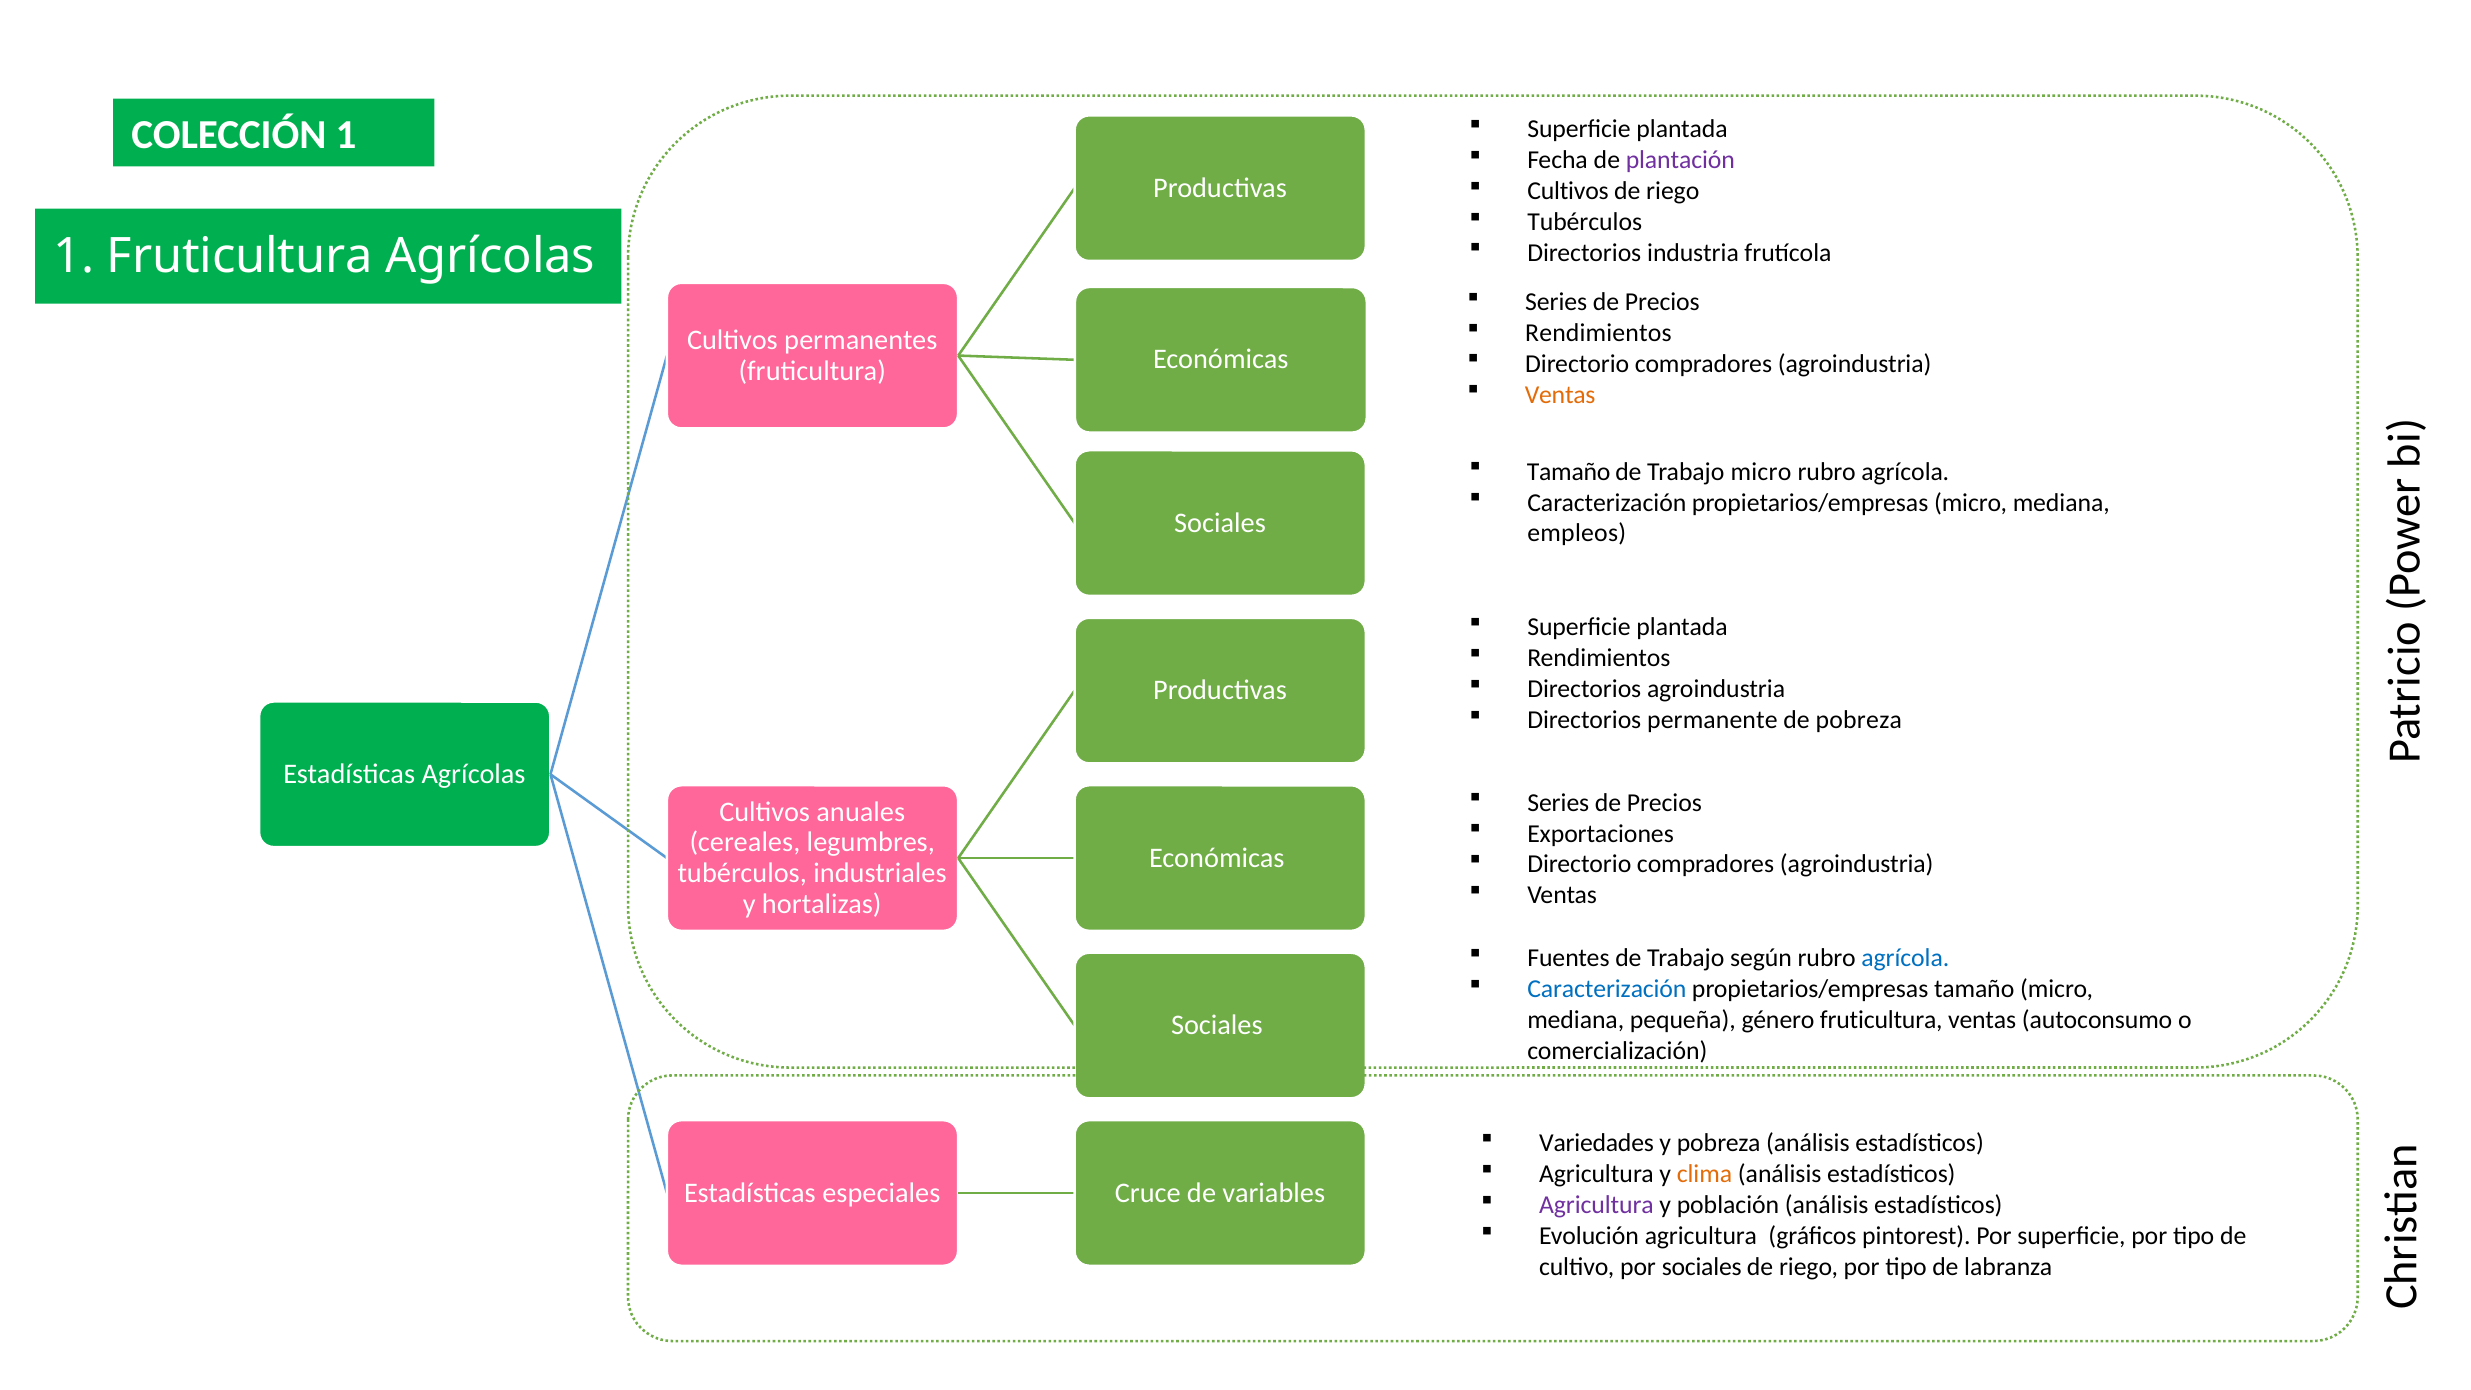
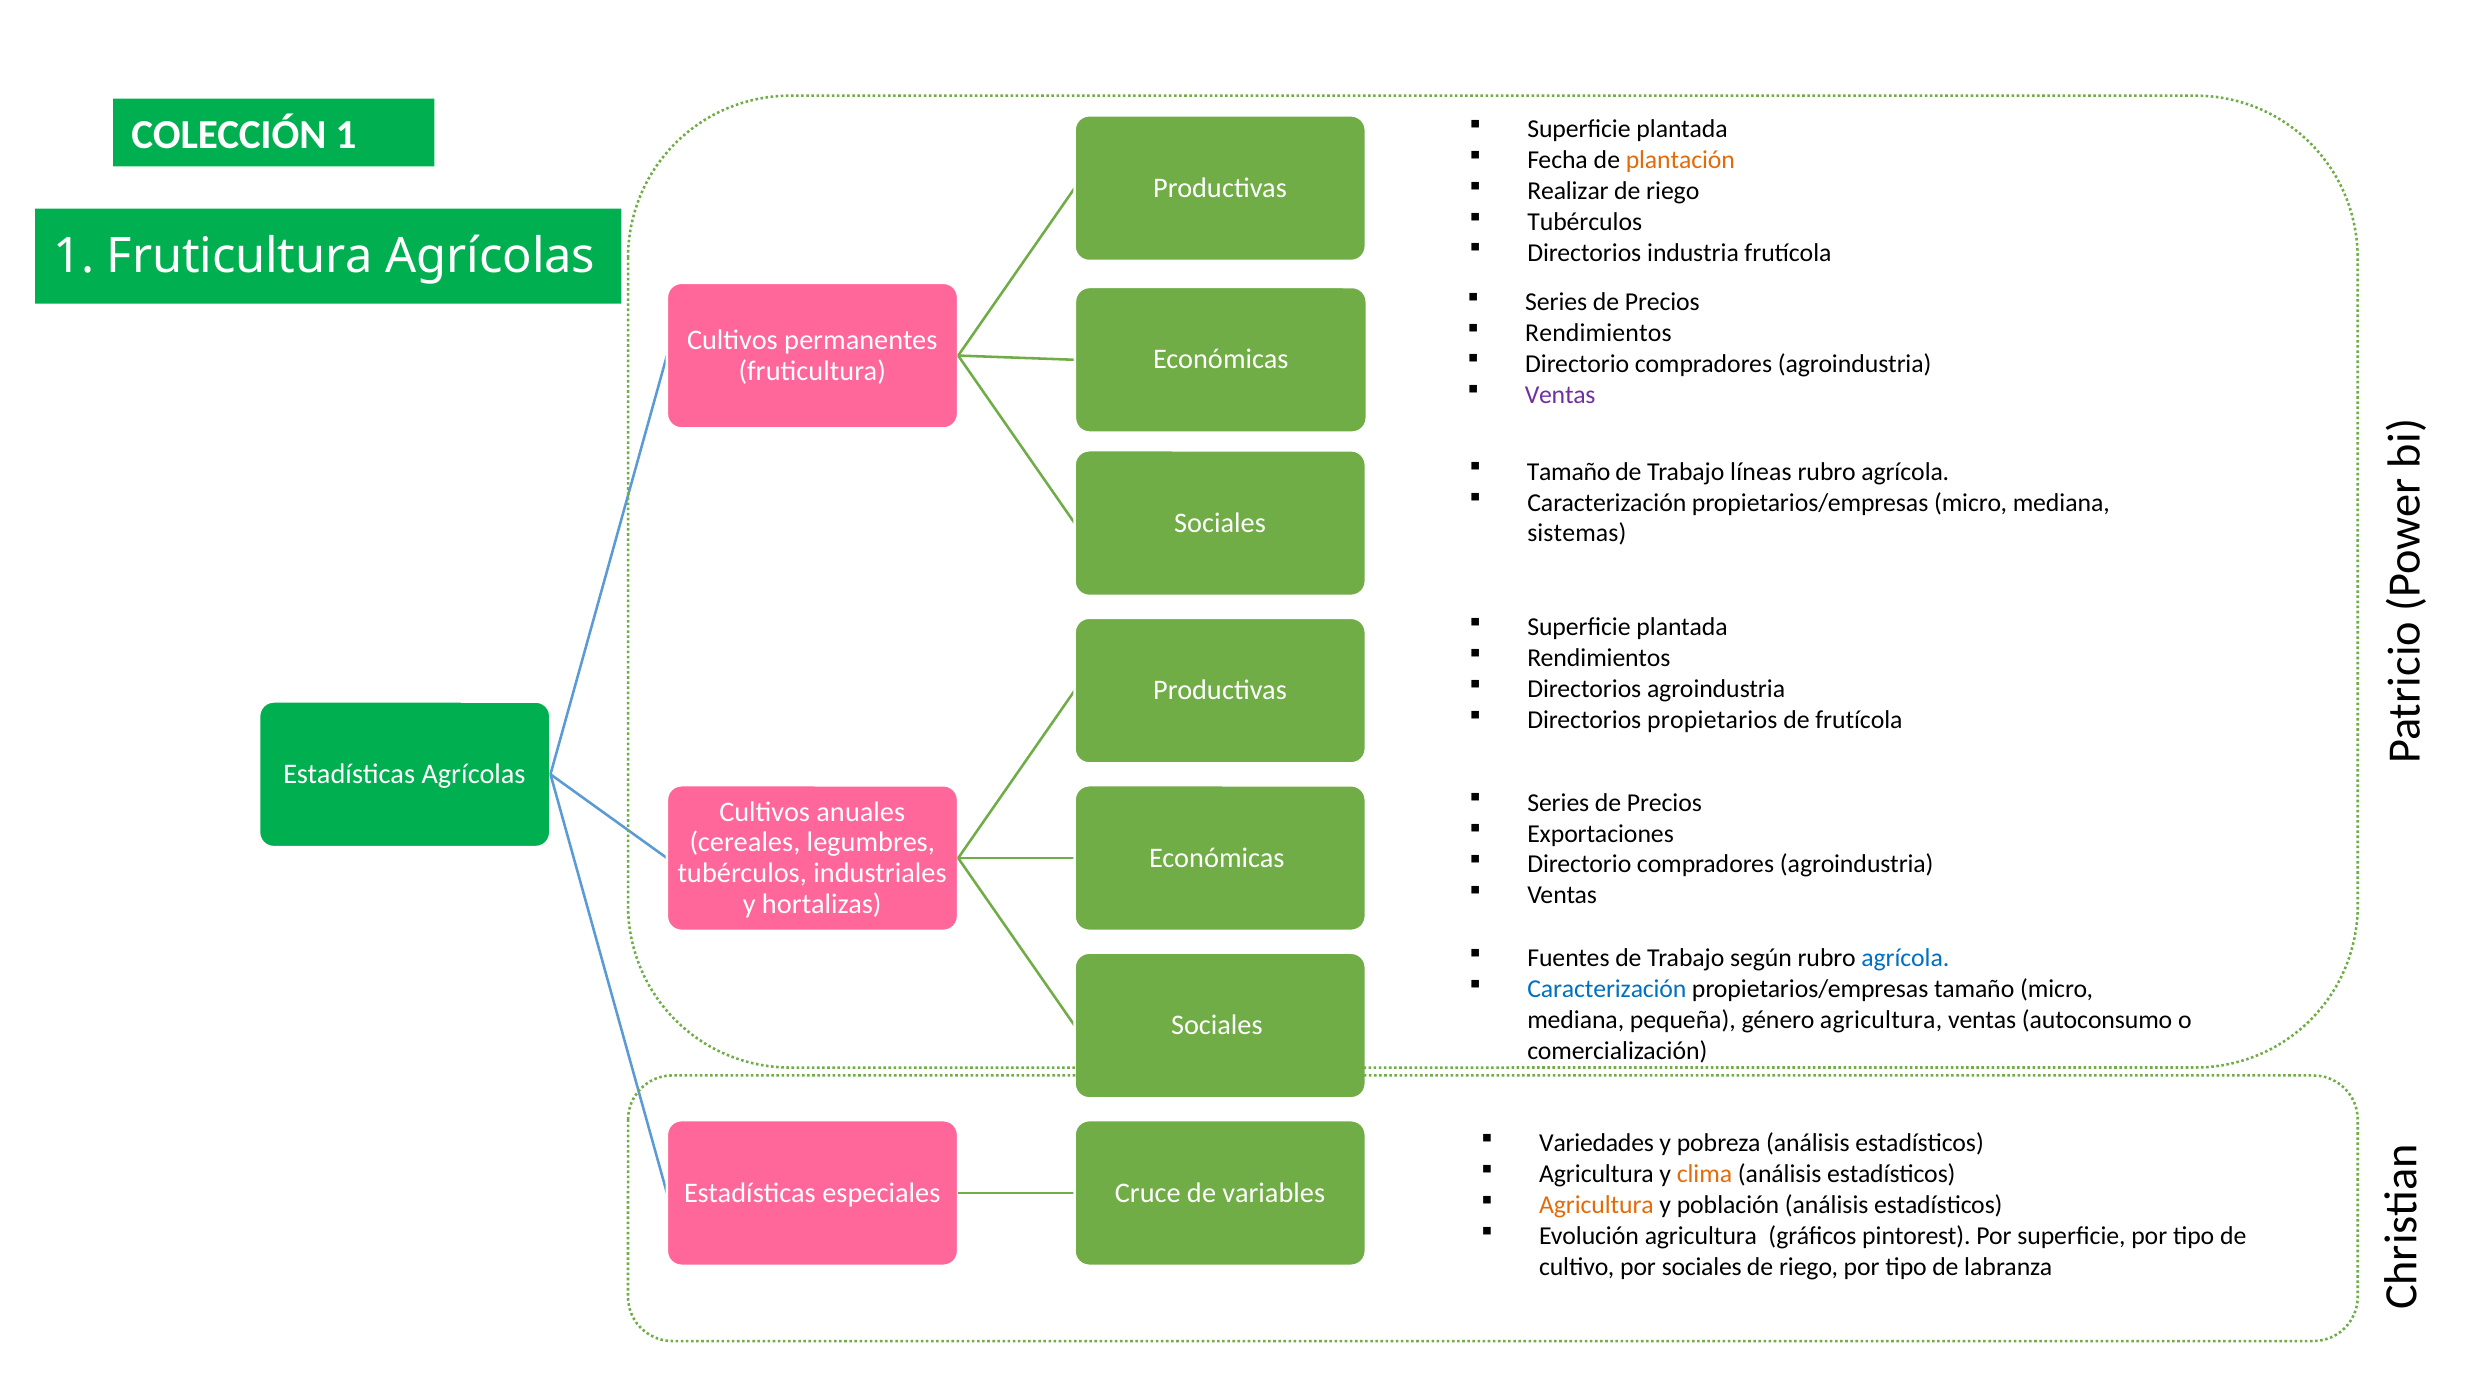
plantación colour: purple -> orange
Cultivos at (1568, 191): Cultivos -> Realizar
Ventas at (1560, 395) colour: orange -> purple
Trabajo micro: micro -> líneas
empleos: empleos -> sistemas
permanente: permanente -> propietarios
de pobreza: pobreza -> frutícola
género fruticultura: fruticultura -> agricultura
Agricultura at (1596, 1205) colour: purple -> orange
